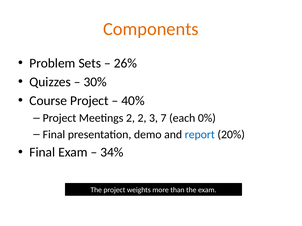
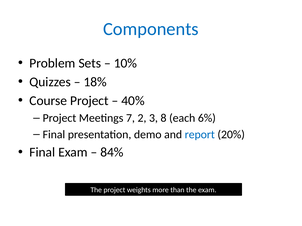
Components colour: orange -> blue
26%: 26% -> 10%
30%: 30% -> 18%
Meetings 2: 2 -> 7
7: 7 -> 8
0%: 0% -> 6%
34%: 34% -> 84%
